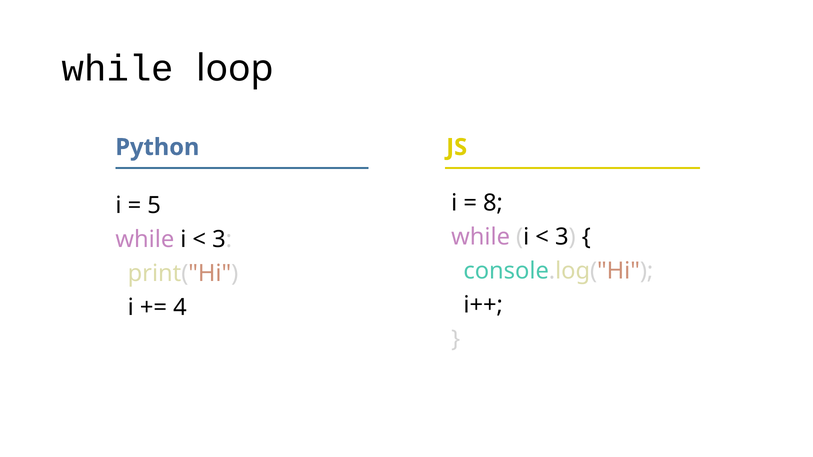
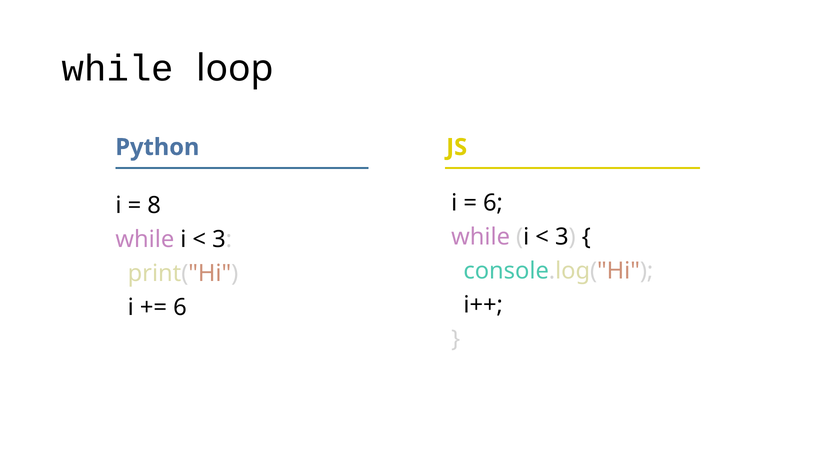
8 at (493, 203): 8 -> 6
5: 5 -> 8
4 at (180, 308): 4 -> 6
